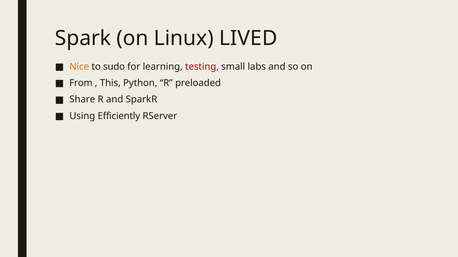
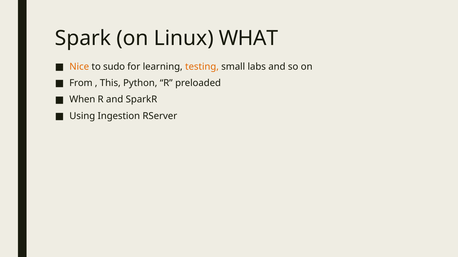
LIVED: LIVED -> WHAT
testing colour: red -> orange
Share: Share -> When
Efficiently: Efficiently -> Ingestion
